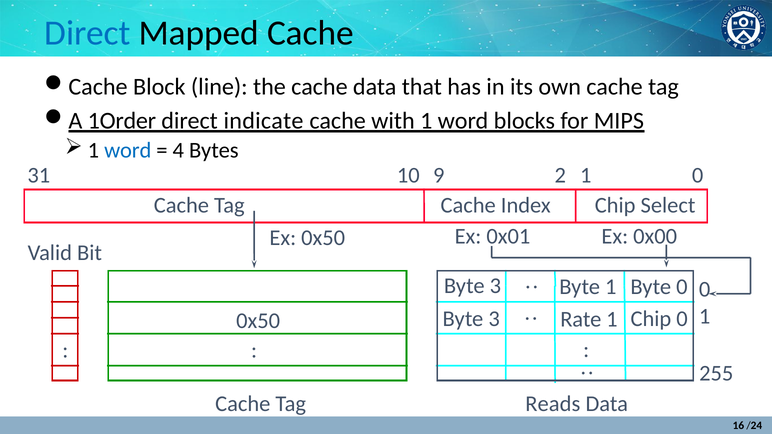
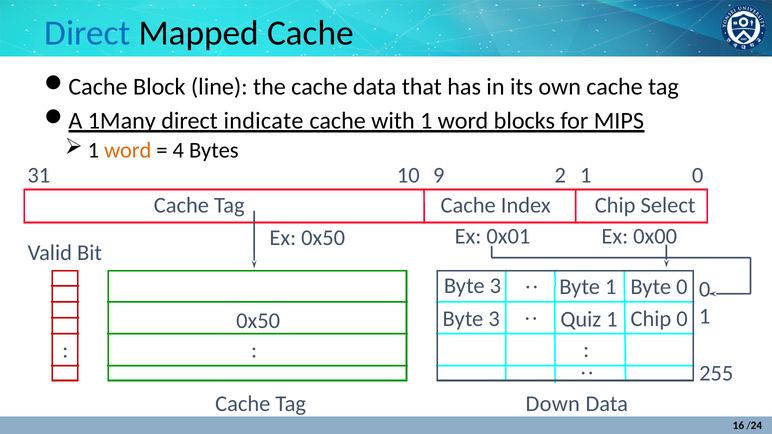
1Order: 1Order -> 1Many
word at (128, 150) colour: blue -> orange
Rate: Rate -> Quiz
Reads: Reads -> Down
